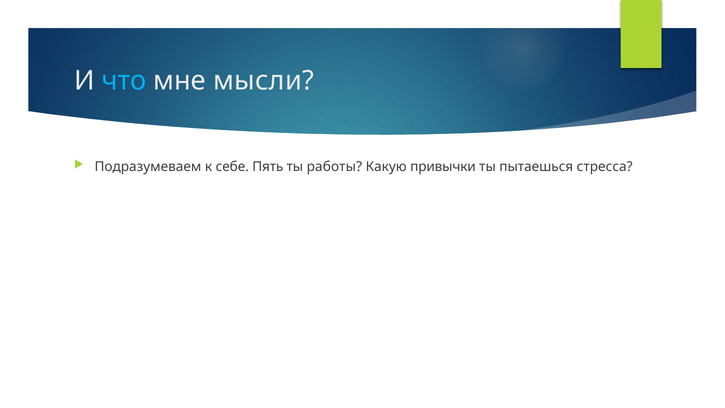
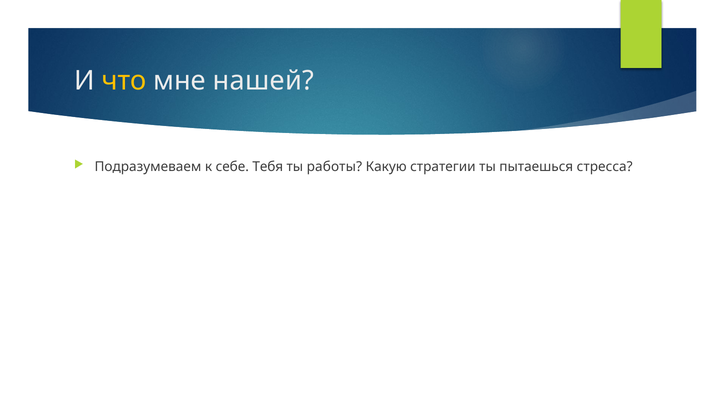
что colour: light blue -> yellow
мысли: мысли -> нашей
Пять: Пять -> Тебя
привычки: привычки -> стратегии
